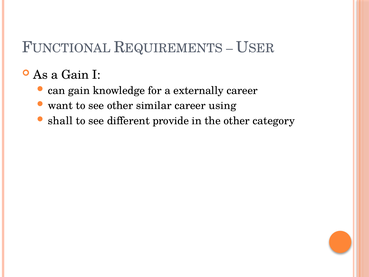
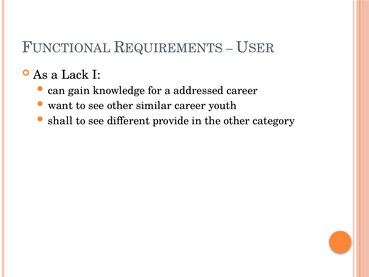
a Gain: Gain -> Lack
externally: externally -> addressed
using: using -> youth
